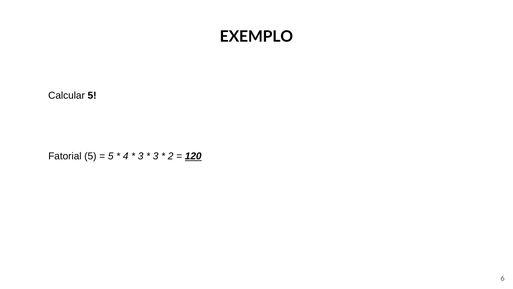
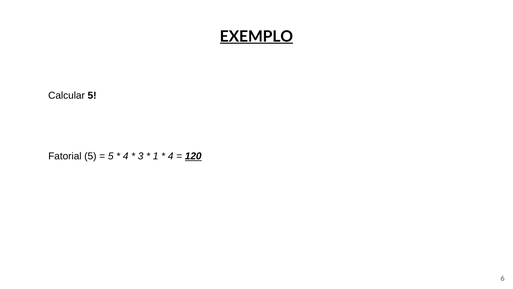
EXEMPLO underline: none -> present
3 at (156, 156): 3 -> 1
2 at (171, 156): 2 -> 4
